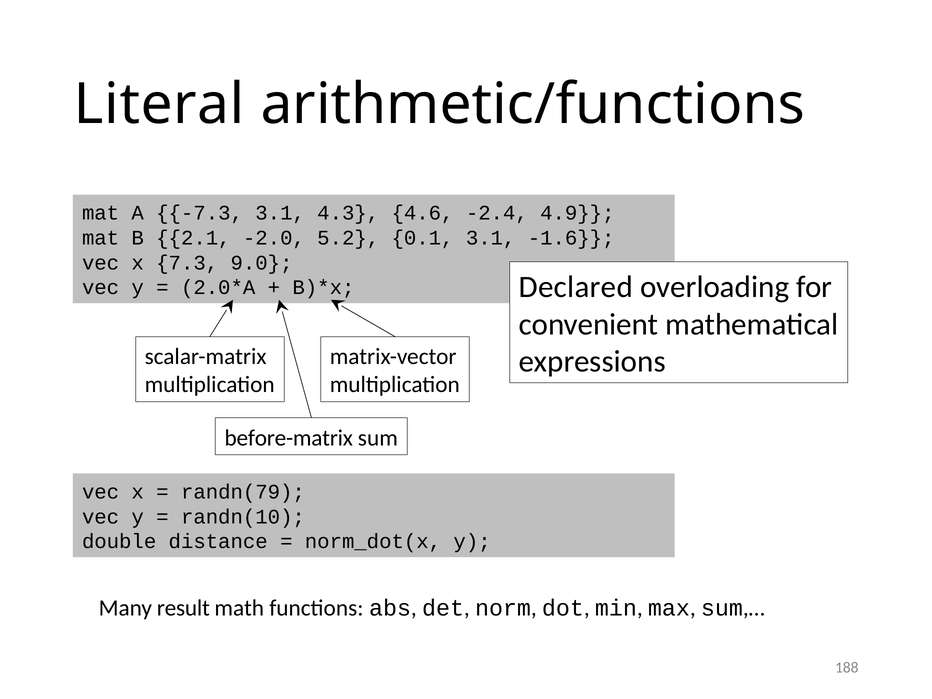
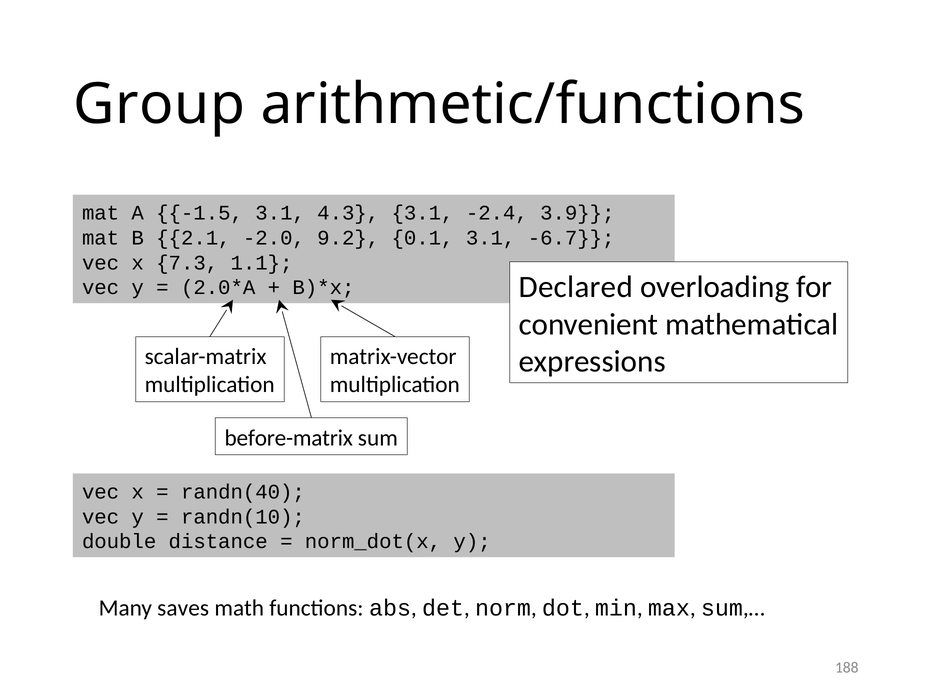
Literal: Literal -> Group
-7.3: -7.3 -> -1.5
4.3 4.6: 4.6 -> 3.1
4.9: 4.9 -> 3.9
5.2: 5.2 -> 9.2
-1.6: -1.6 -> -6.7
9.0: 9.0 -> 1.1
randn(79: randn(79 -> randn(40
result: result -> saves
